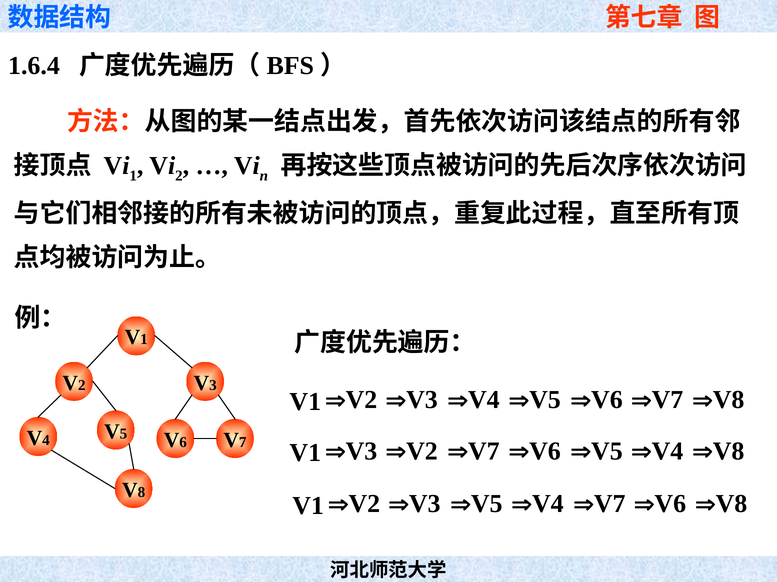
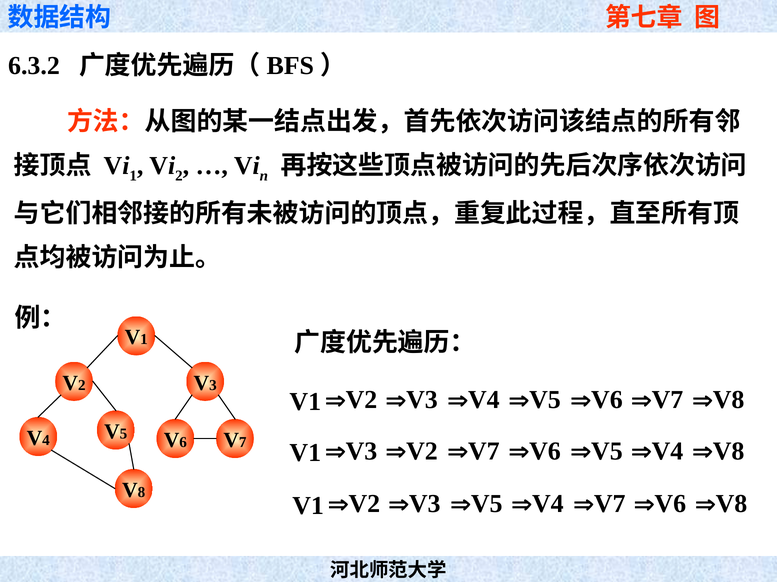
1.6.4: 1.6.4 -> 6.3.2
